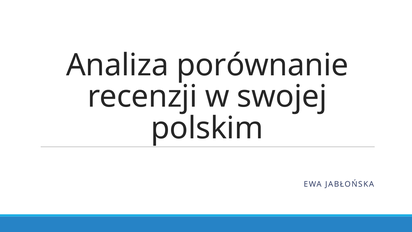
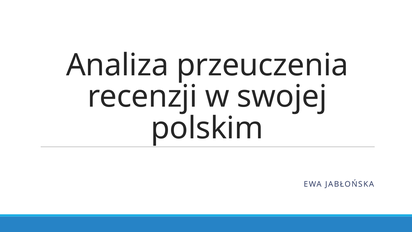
porównanie: porównanie -> przeuczenia
